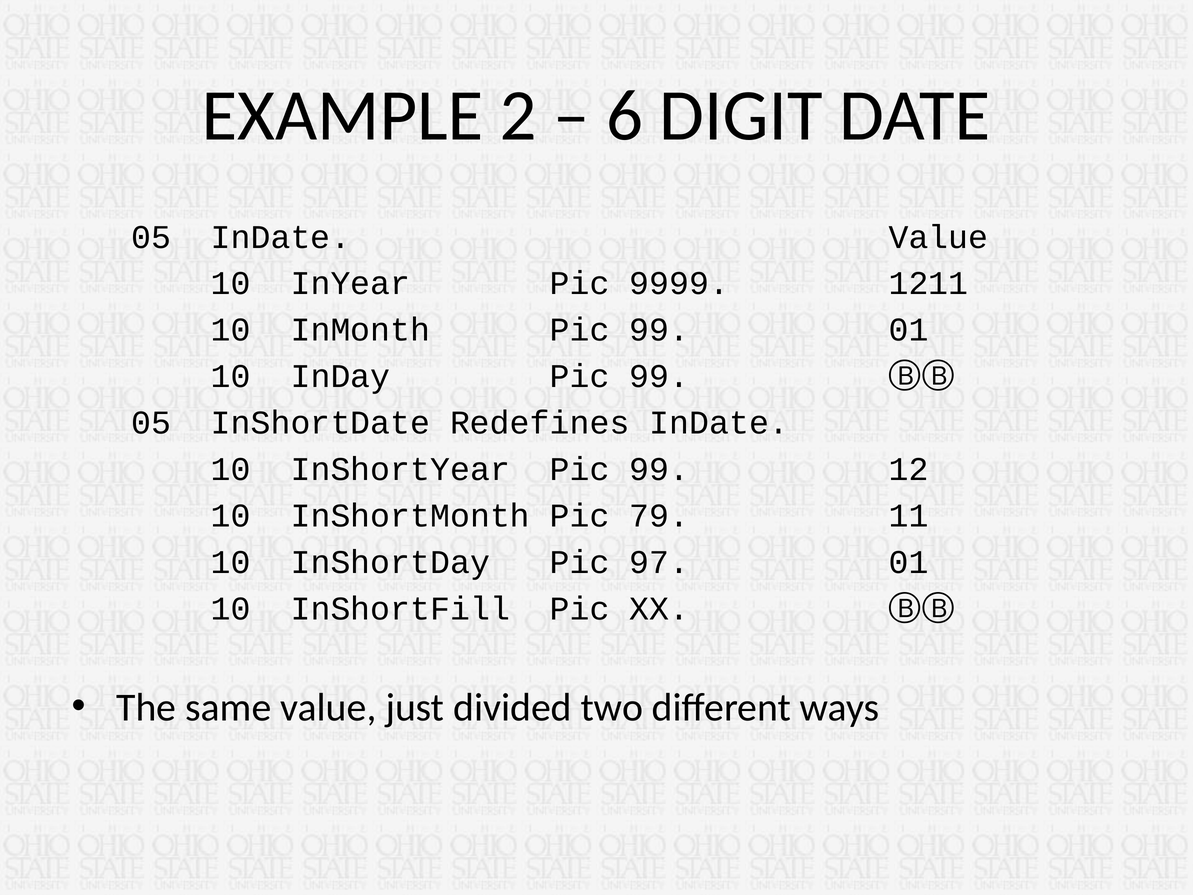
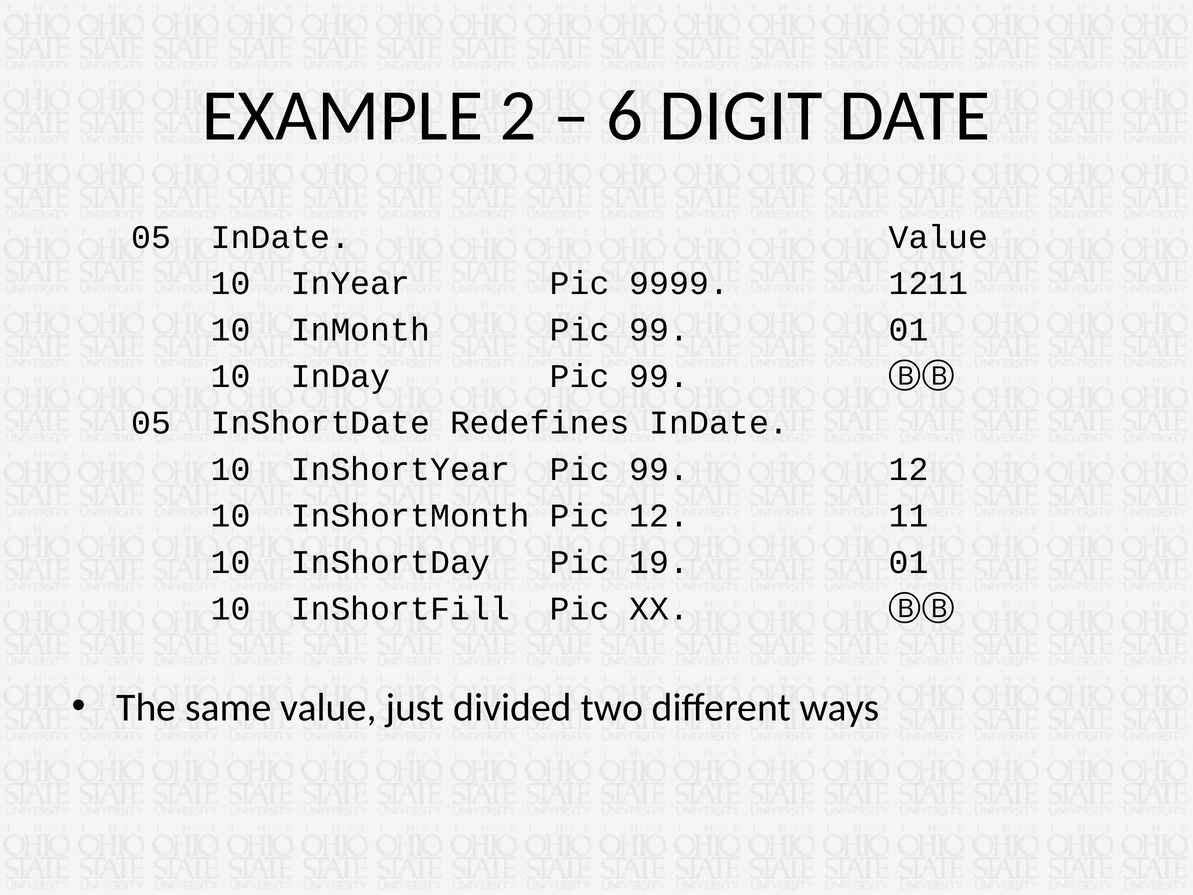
Pic 79: 79 -> 12
97: 97 -> 19
